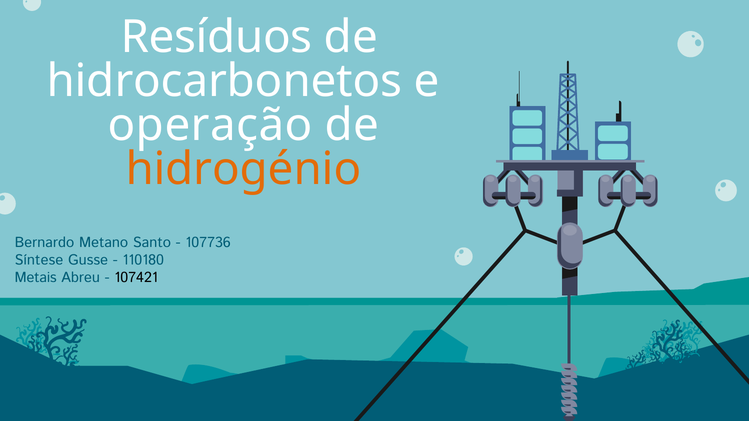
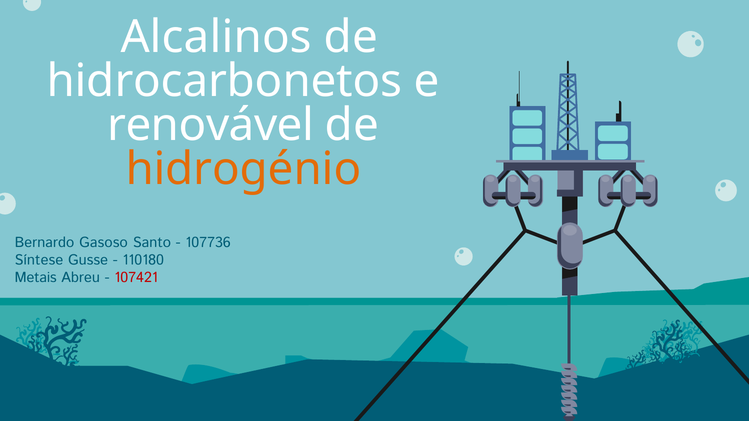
Resíduos: Resíduos -> Alcalinos
operação: operação -> renovável
Metano: Metano -> Gasoso
107421 colour: black -> red
